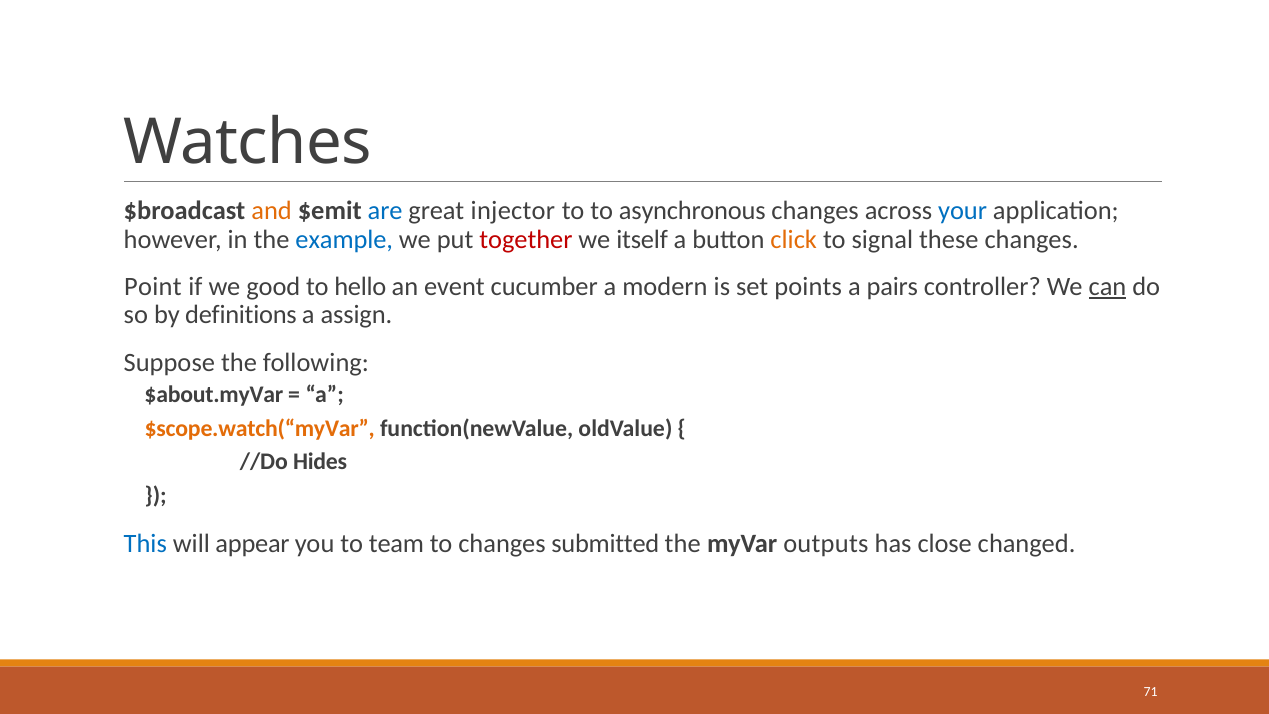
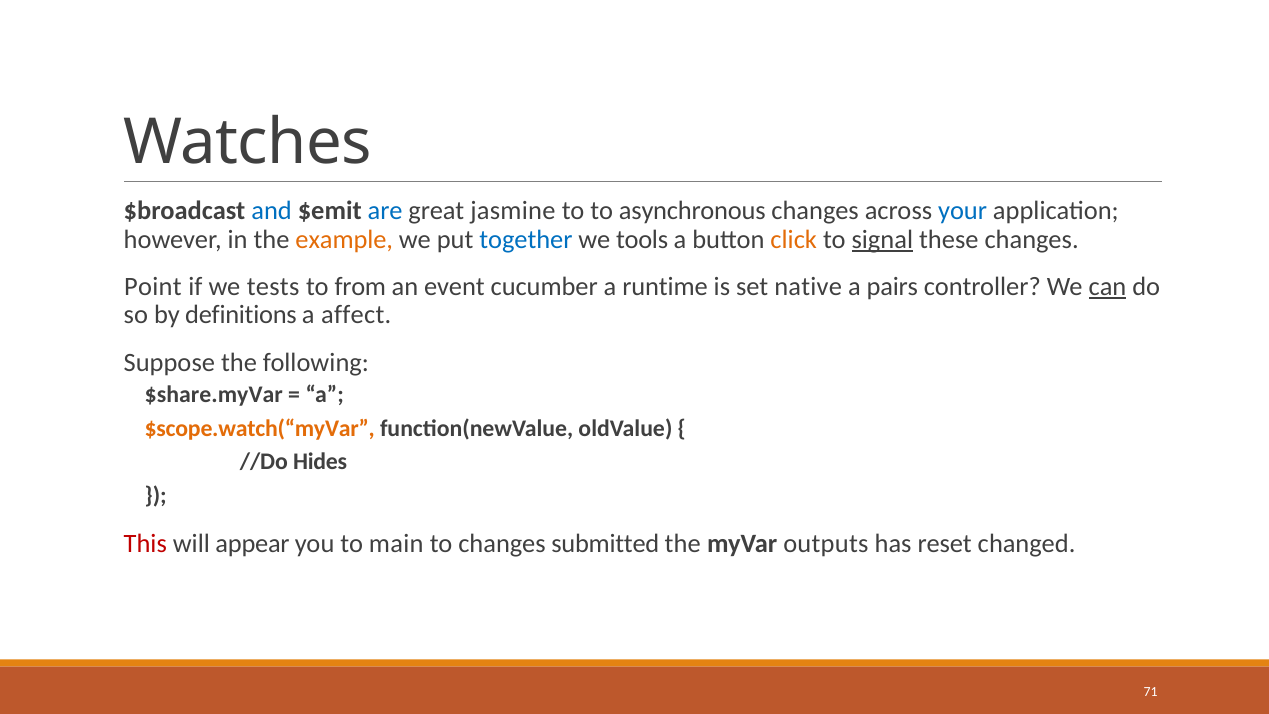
and colour: orange -> blue
injector: injector -> jasmine
example colour: blue -> orange
together colour: red -> blue
itself: itself -> tools
signal underline: none -> present
good: good -> tests
hello: hello -> from
modern: modern -> runtime
points: points -> native
assign: assign -> affect
$about.myVar: $about.myVar -> $share.myVar
This colour: blue -> red
team: team -> main
close: close -> reset
